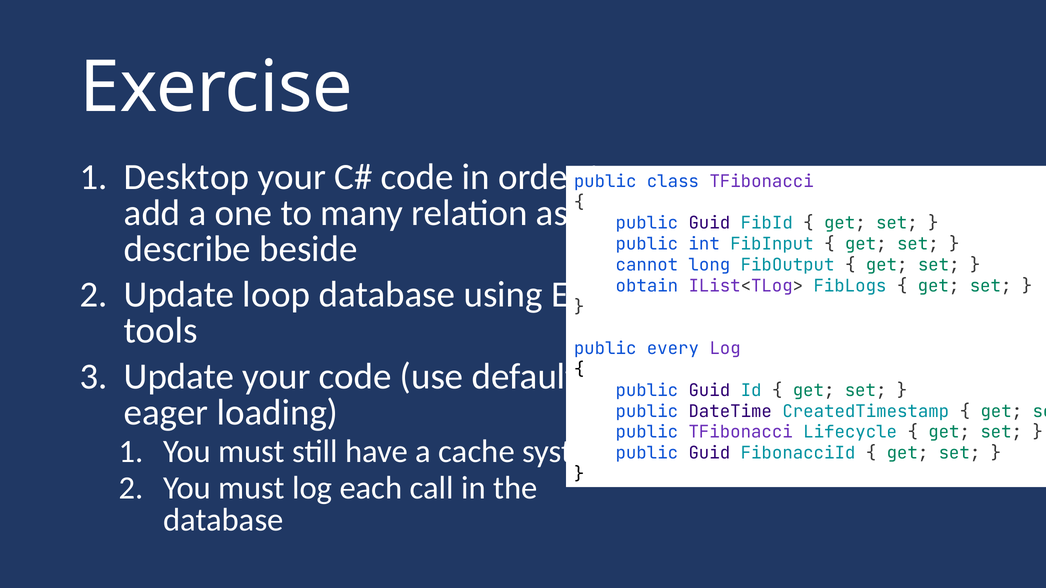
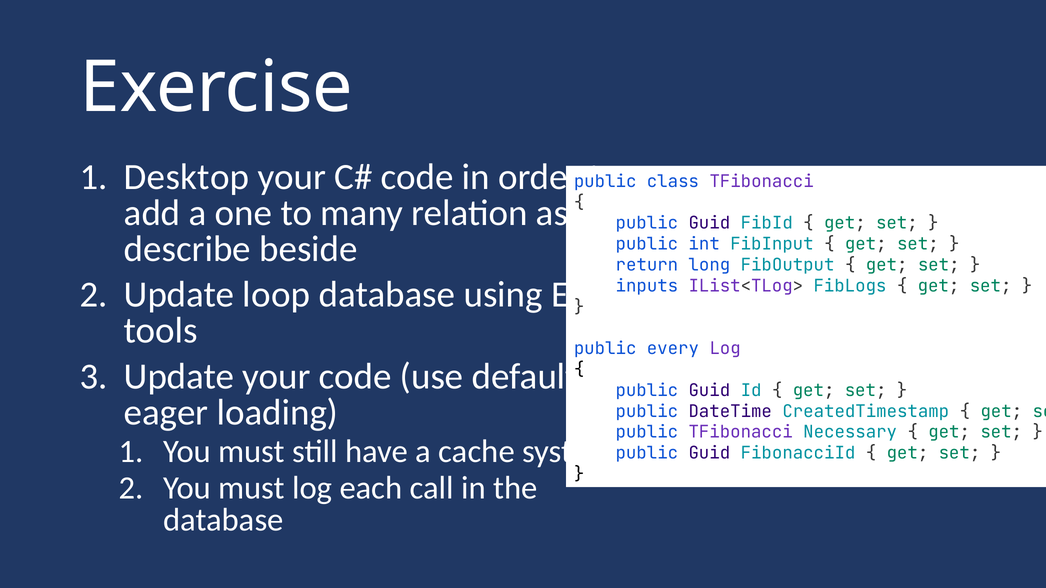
cannot: cannot -> return
obtain: obtain -> inputs
Lifecycle: Lifecycle -> Necessary
